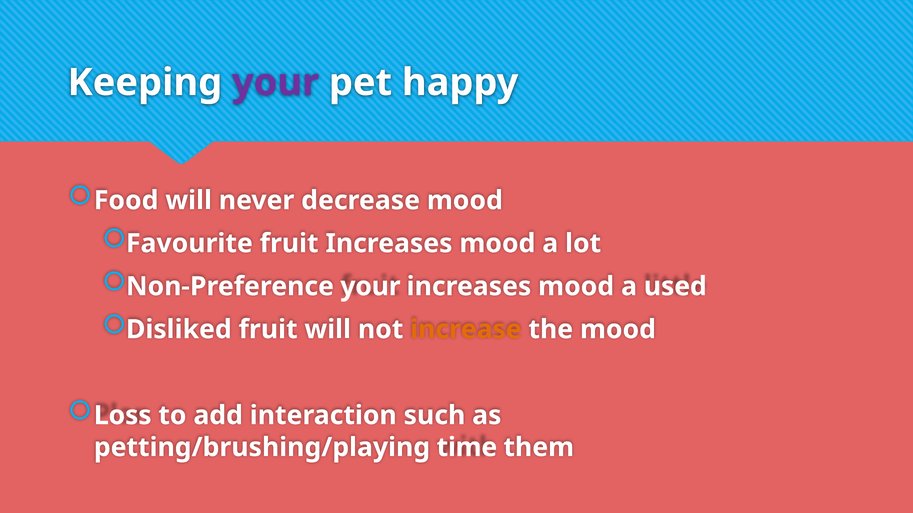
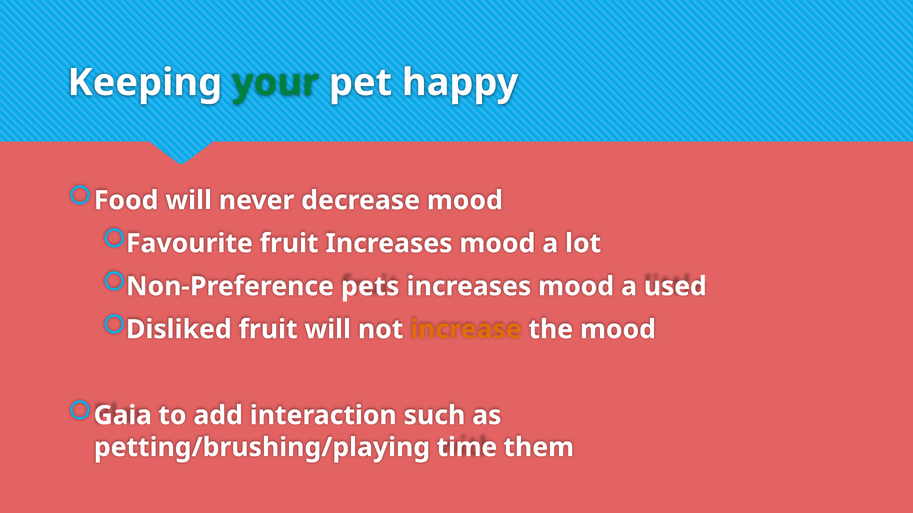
your at (276, 83) colour: purple -> green
Non-Preference your: your -> pets
Loss: Loss -> Gaia
